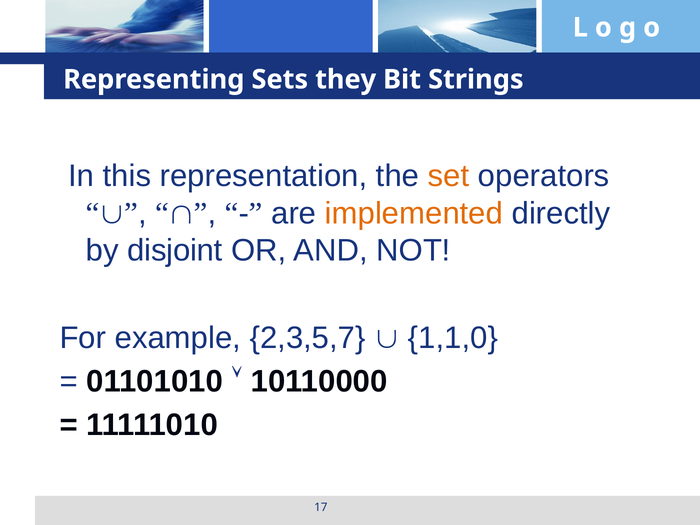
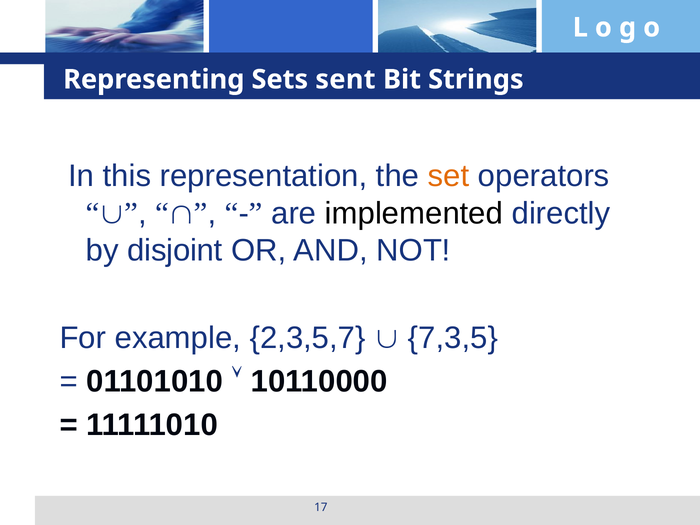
they: they -> sent
implemented colour: orange -> black
1,1,0: 1,1,0 -> 7,3,5
